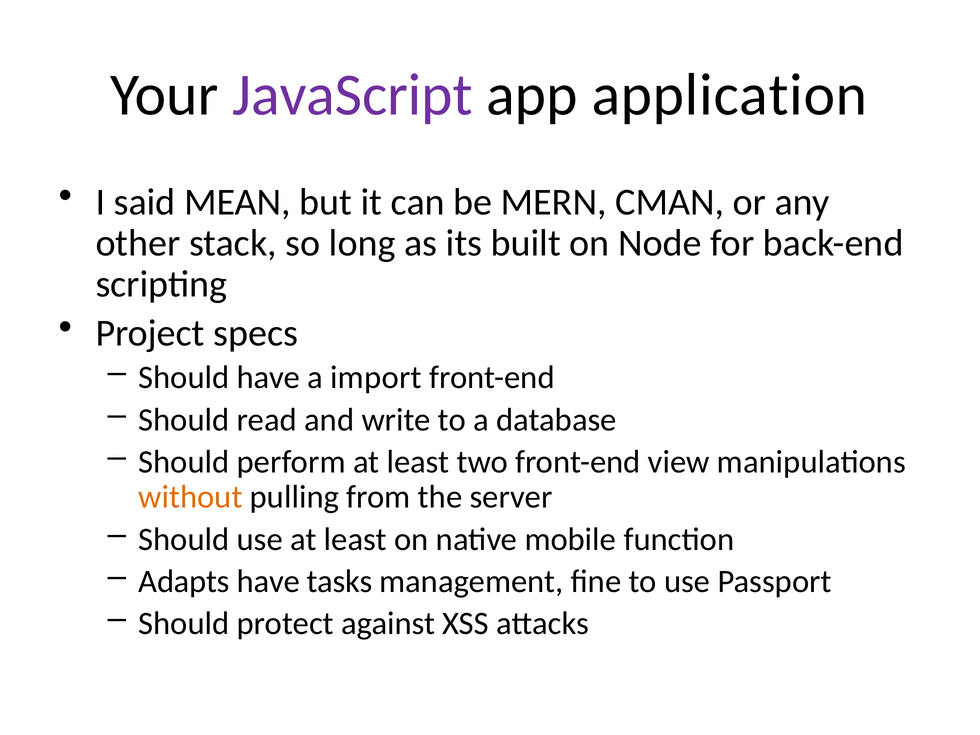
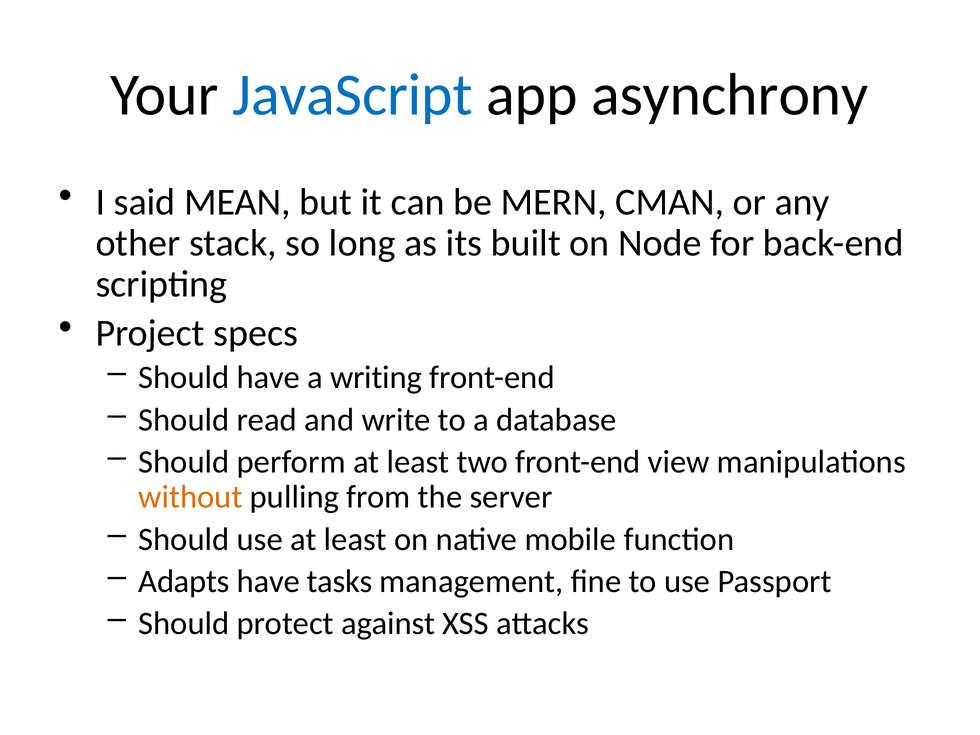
JavaScript colour: purple -> blue
application: application -> asynchrony
import: import -> writing
